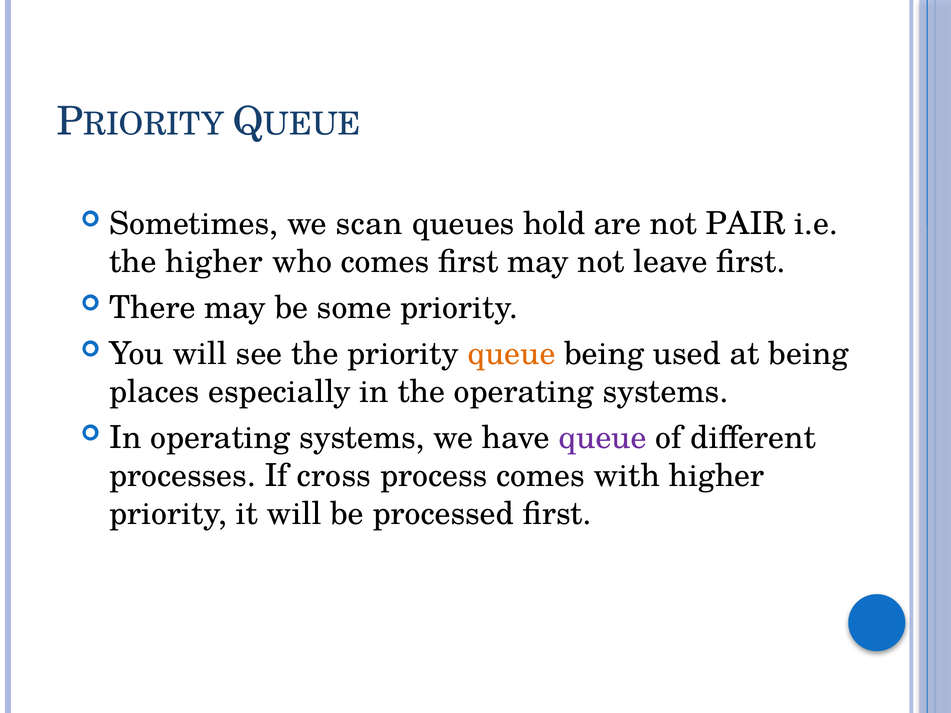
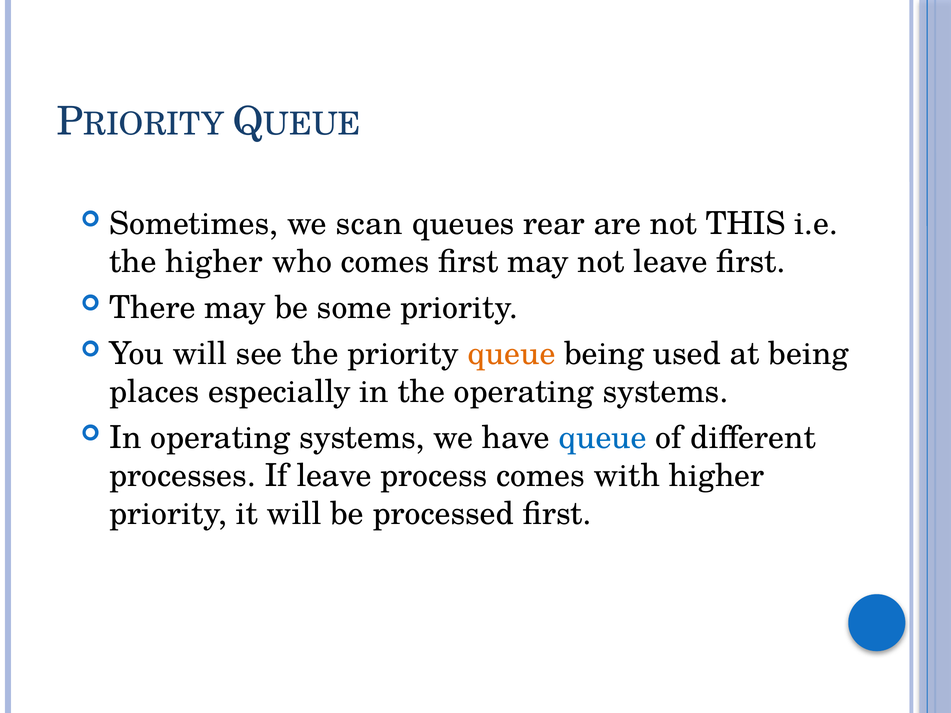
hold: hold -> rear
PAIR: PAIR -> THIS
queue at (603, 438) colour: purple -> blue
If cross: cross -> leave
